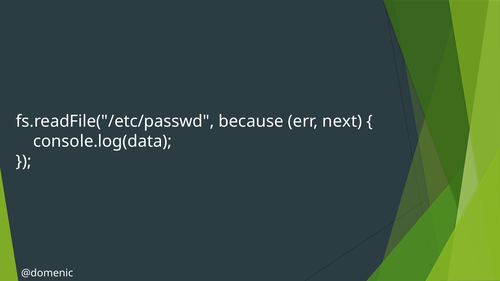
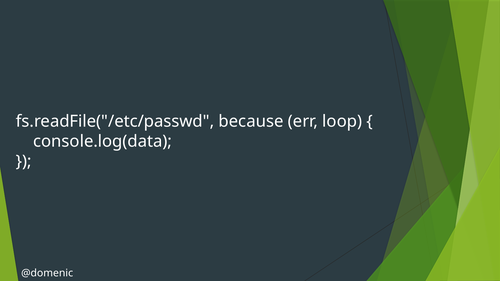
next: next -> loop
